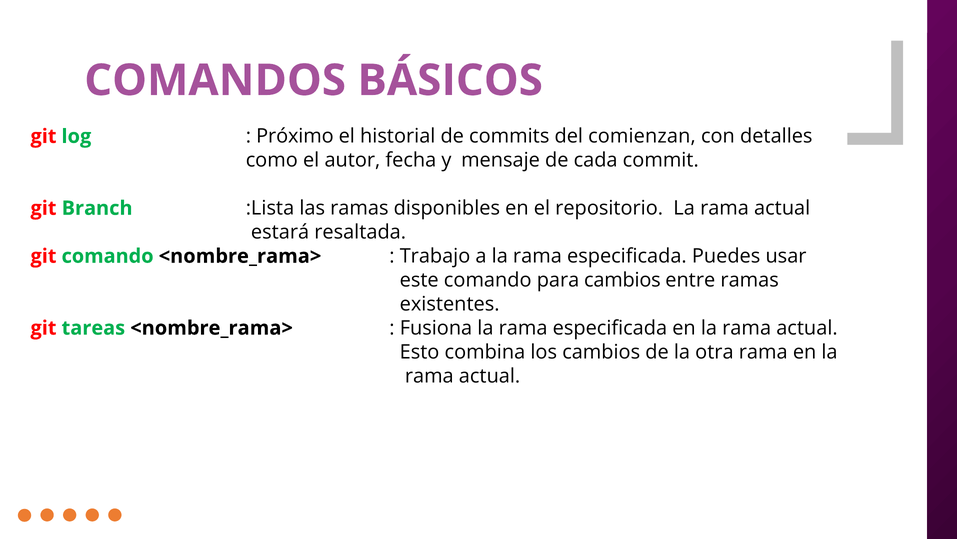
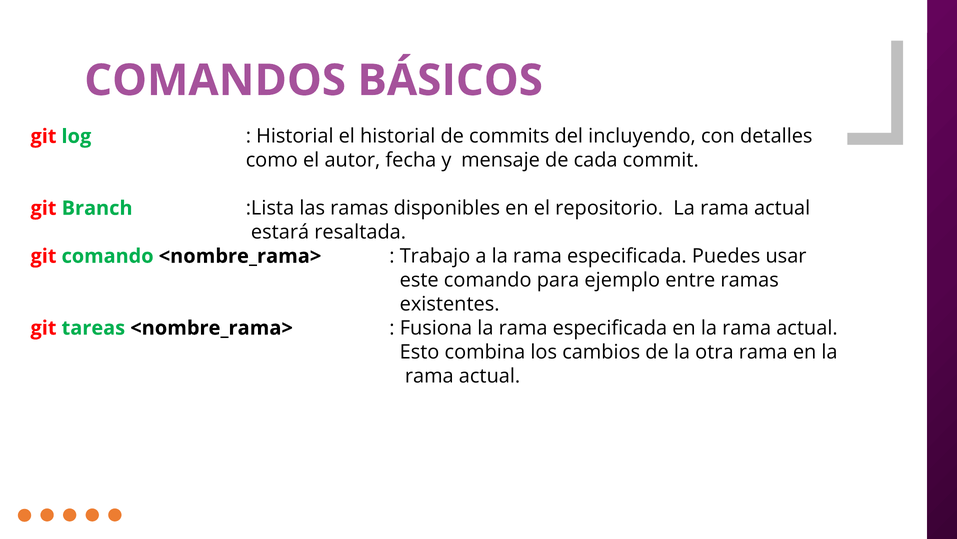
Próximo at (295, 136): Próximo -> Historial
comienzan: comienzan -> incluyendo
para cambios: cambios -> ejemplo
